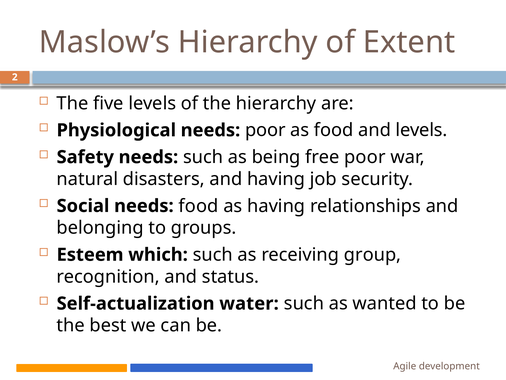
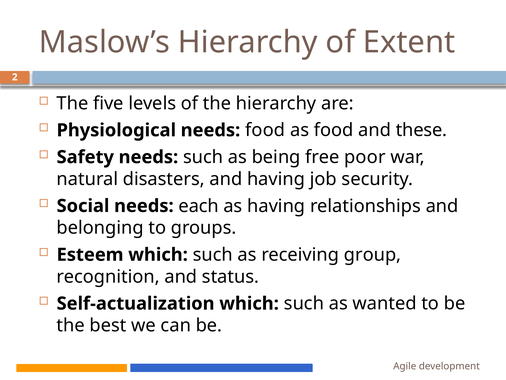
needs poor: poor -> food
and levels: levels -> these
needs food: food -> each
Self-actualization water: water -> which
